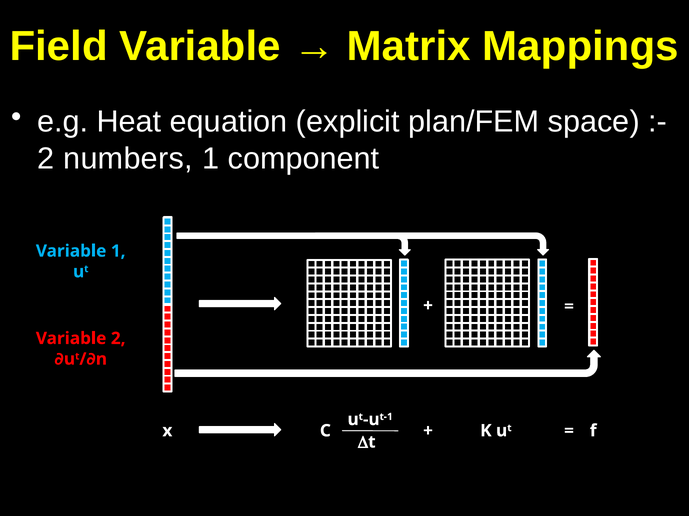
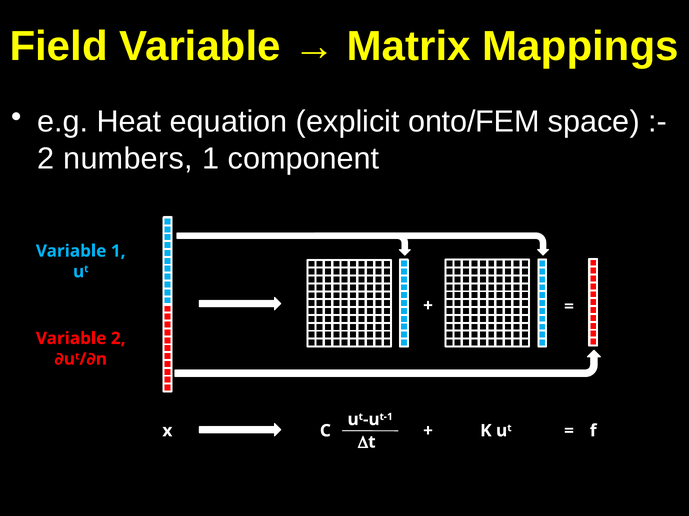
plan/FEM: plan/FEM -> onto/FEM
